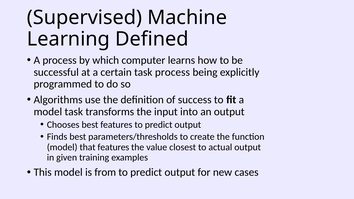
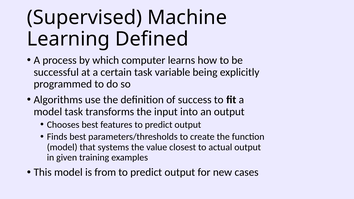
task process: process -> variable
that features: features -> systems
